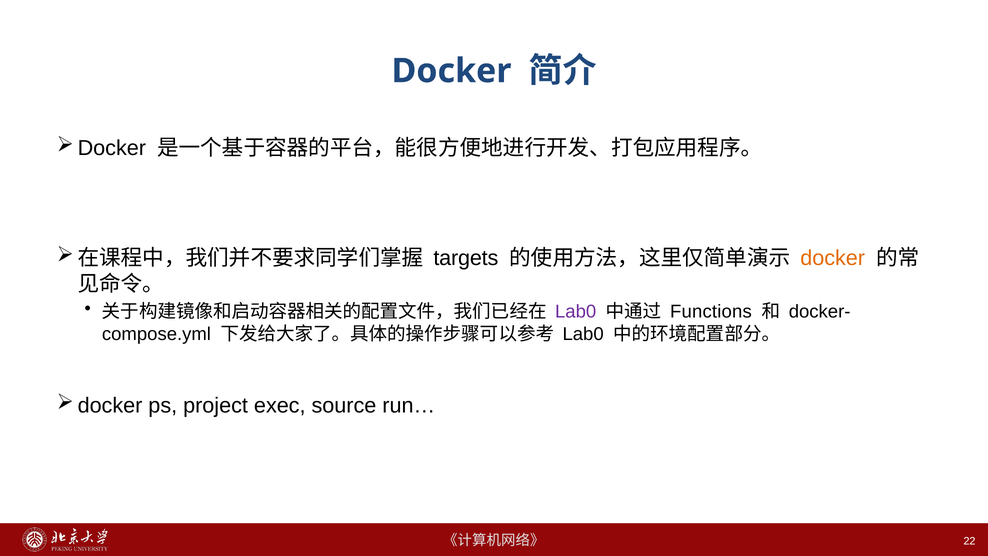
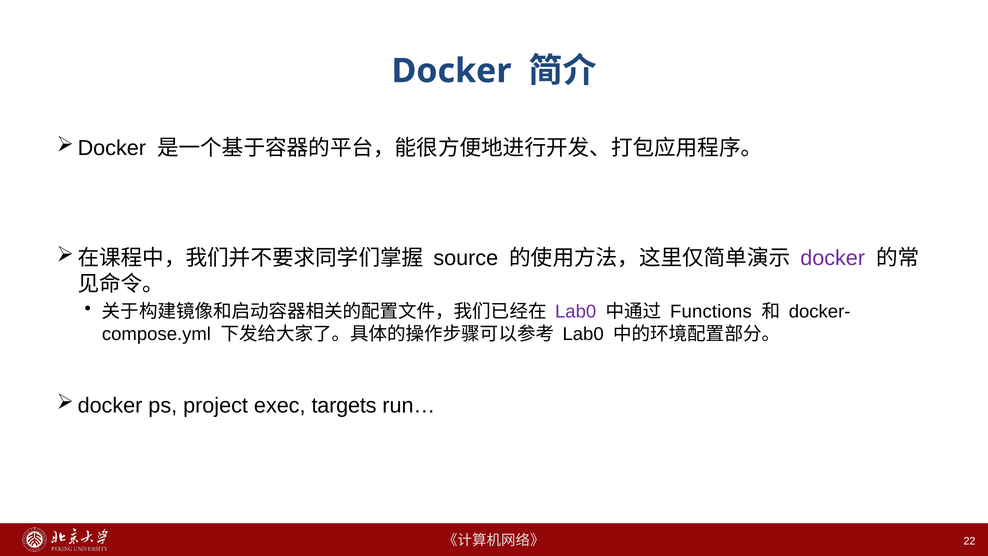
targets: targets -> source
docker at (833, 258) colour: orange -> purple
source: source -> targets
